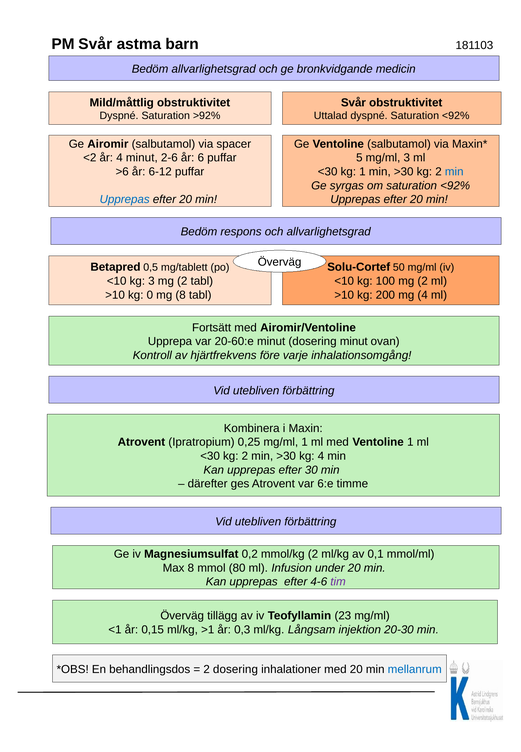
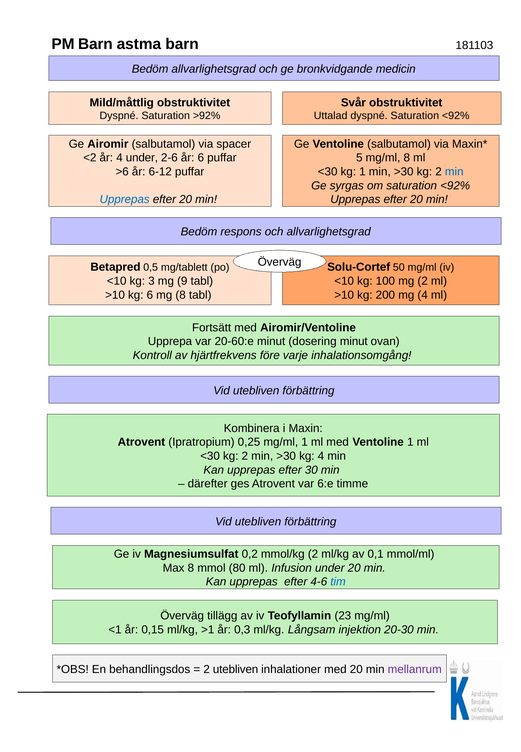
PM Svår: Svår -> Barn
4 minut: minut -> under
mg/ml 3: 3 -> 8
3 mg 2: 2 -> 9
kg 0: 0 -> 6
tim colour: purple -> blue
2 dosering: dosering -> utebliven
mellanrum colour: blue -> purple
